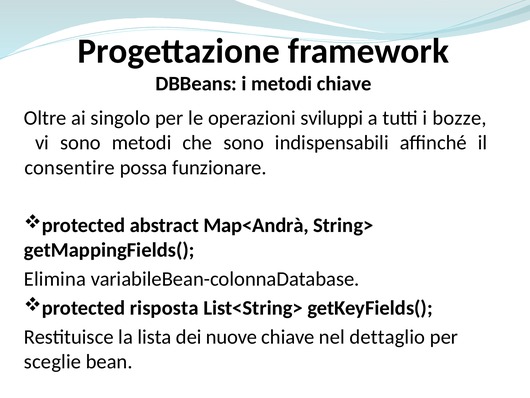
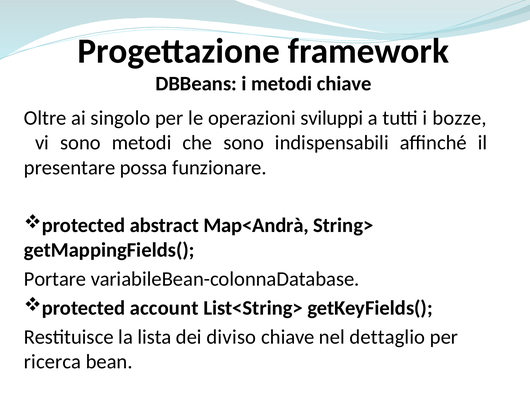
consentire: consentire -> presentare
Elimina: Elimina -> Portare
risposta: risposta -> account
nuove: nuove -> diviso
sceglie: sceglie -> ricerca
